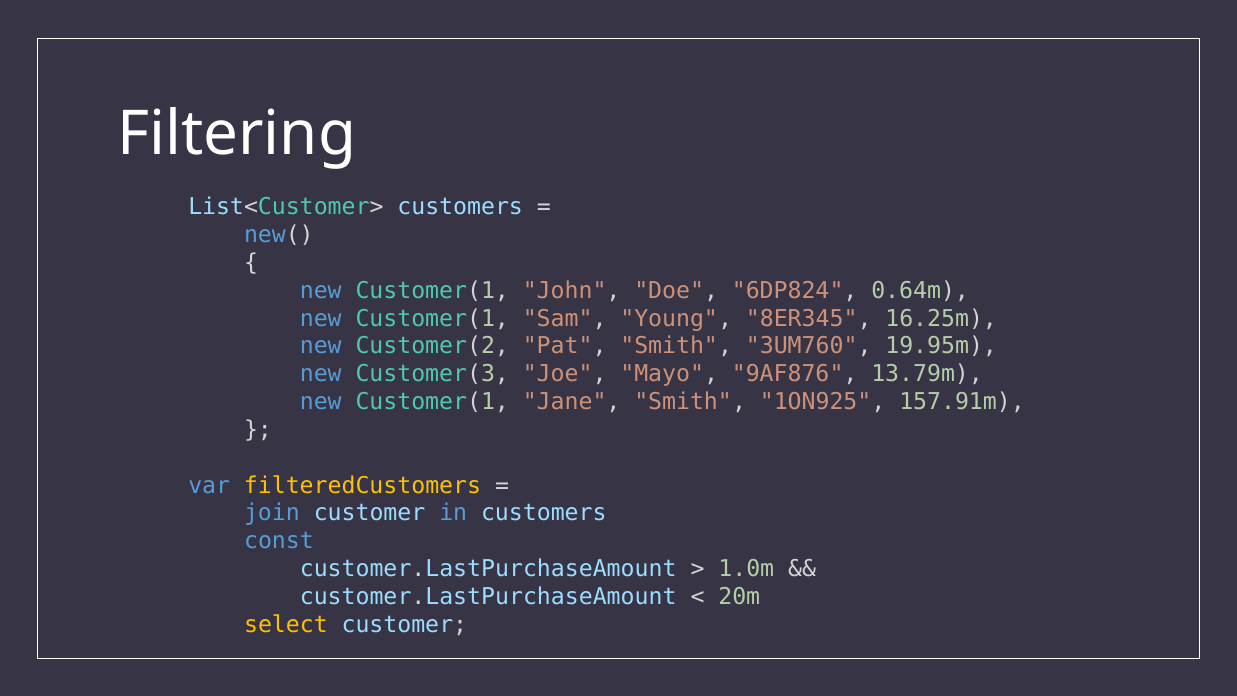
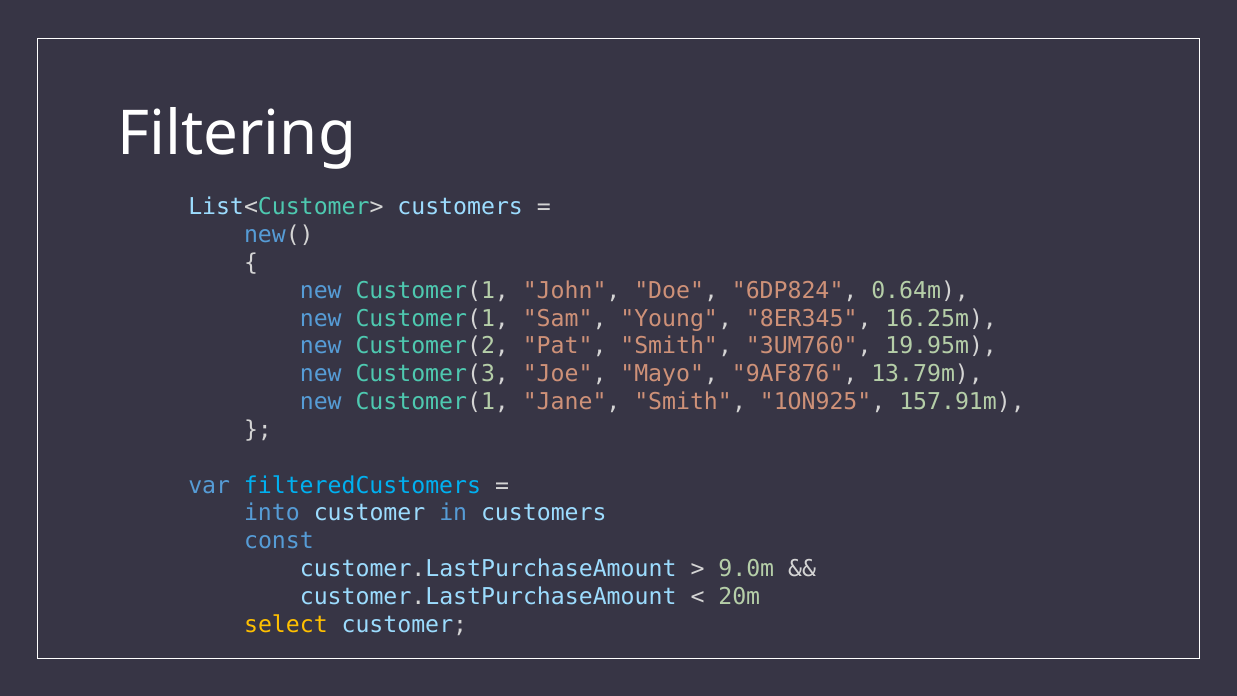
filteredCustomers colour: yellow -> light blue
join: join -> into
1.0m: 1.0m -> 9.0m
